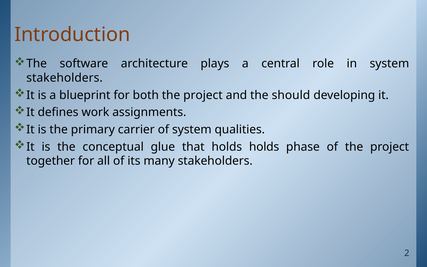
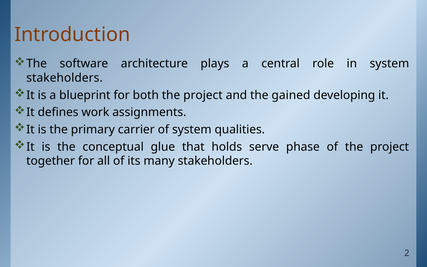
should: should -> gained
holds holds: holds -> serve
